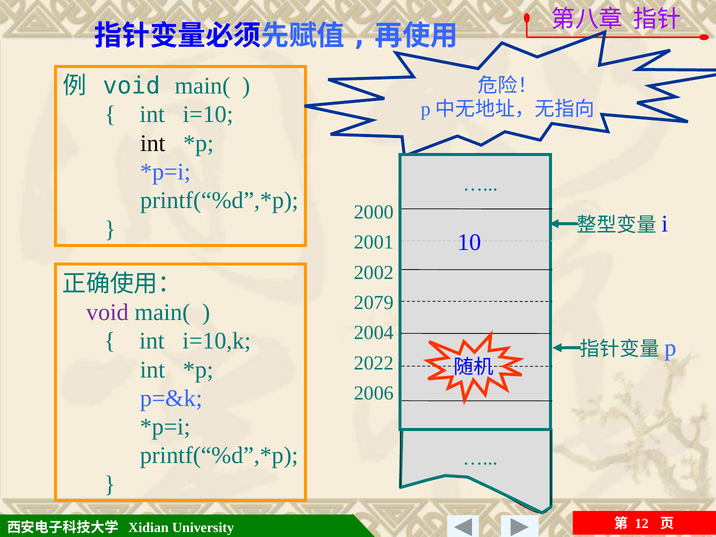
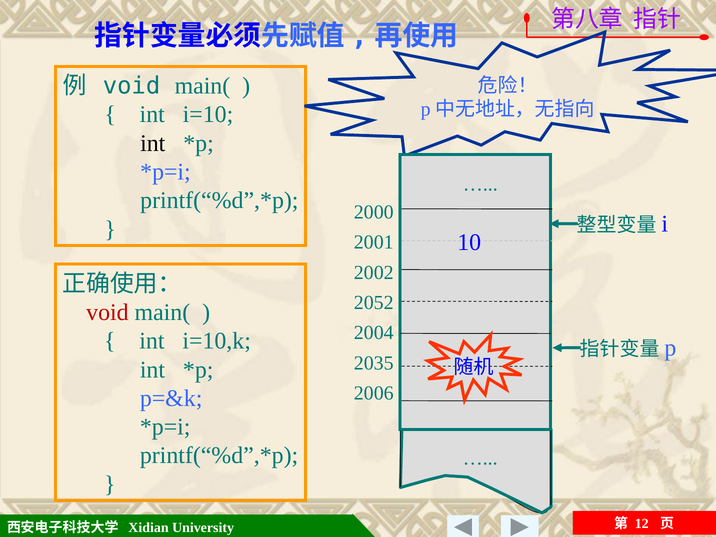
2079: 2079 -> 2052
void at (107, 312) colour: purple -> red
2022: 2022 -> 2035
